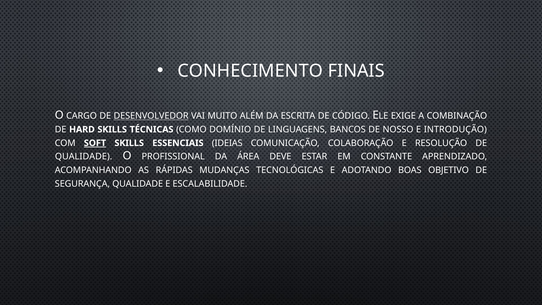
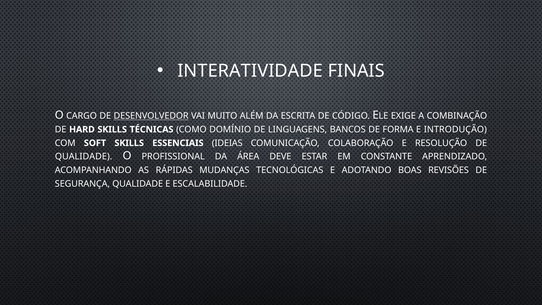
CONHECIMENTO: CONHECIMENTO -> INTERATIVIDADE
NOSSO: NOSSO -> FORMA
SOFT underline: present -> none
OBJETIVO: OBJETIVO -> REVISÕES
